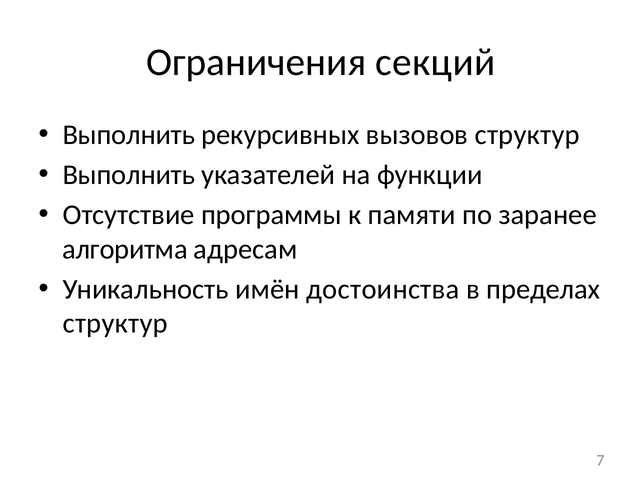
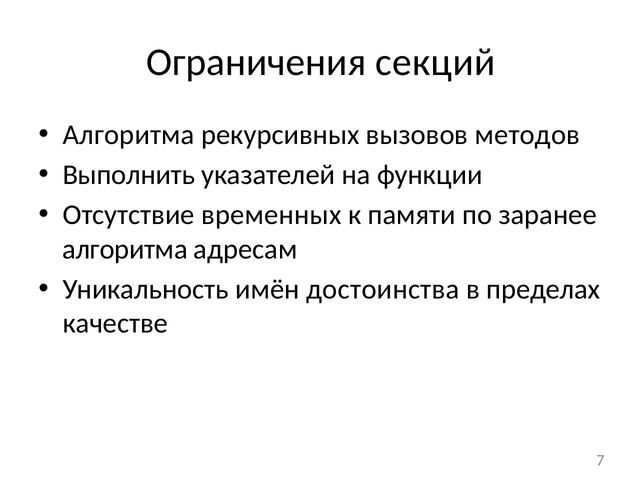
Выполнить at (129, 135): Выполнить -> Алгоритма
вызовов структур: структур -> методов
программы: программы -> временных
структур at (115, 324): структур -> качестве
